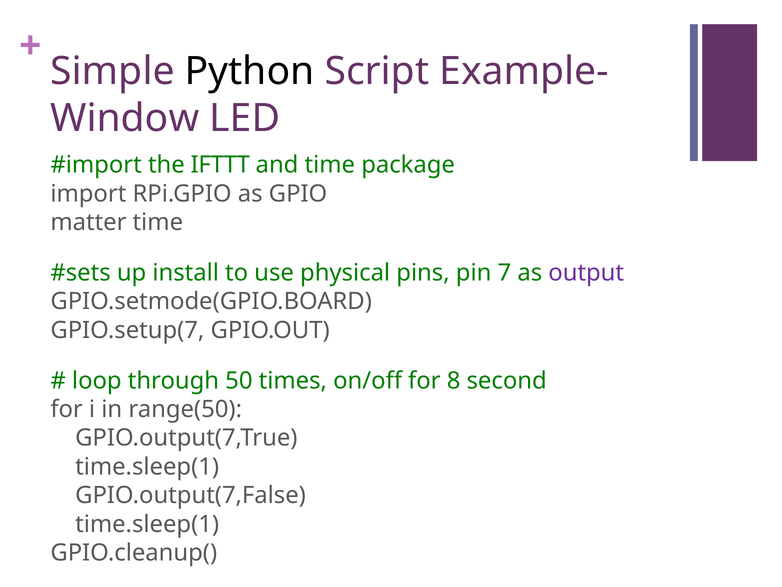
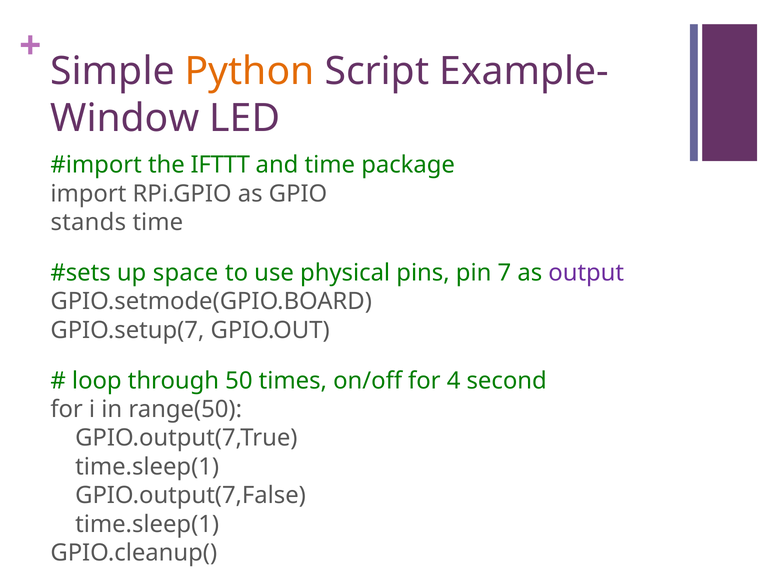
Python colour: black -> orange
matter: matter -> stands
install: install -> space
8: 8 -> 4
